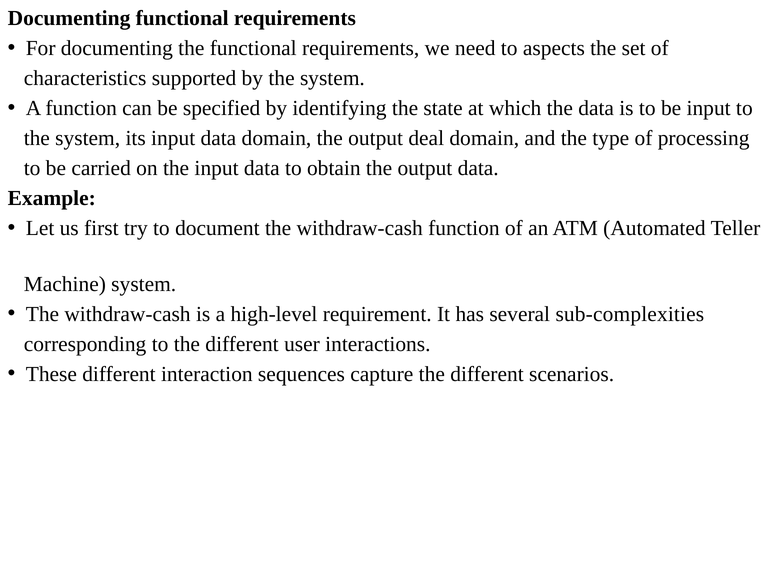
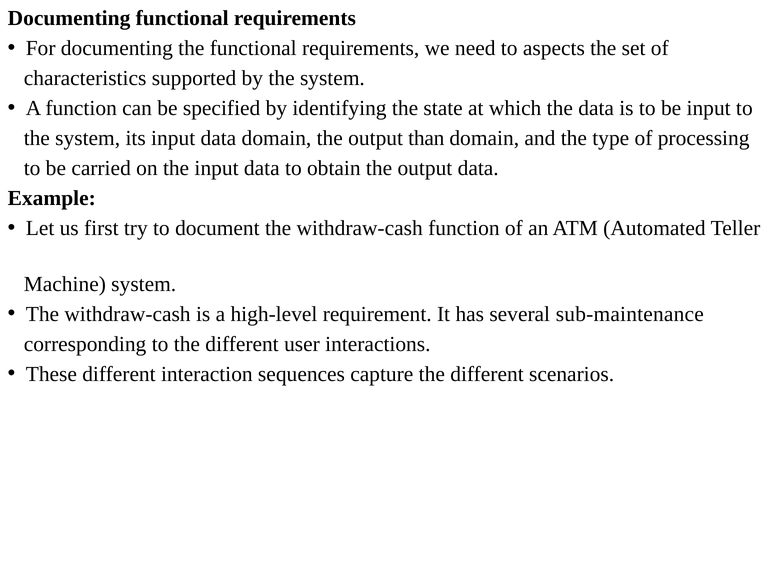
deal: deal -> than
sub-complexities: sub-complexities -> sub-maintenance
